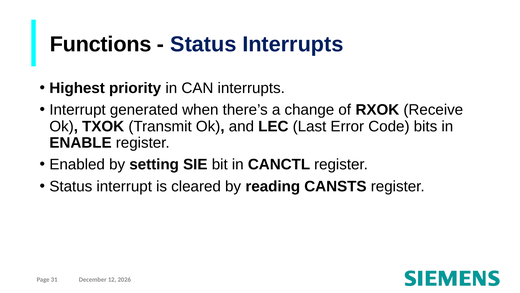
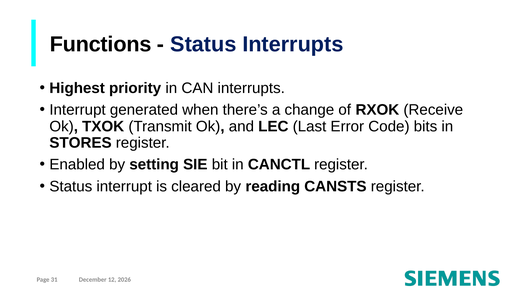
ENABLE: ENABLE -> STORES
